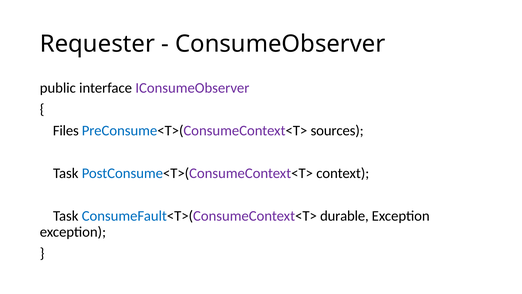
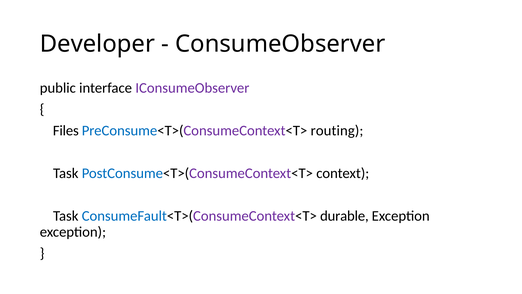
Requester: Requester -> Developer
sources: sources -> routing
